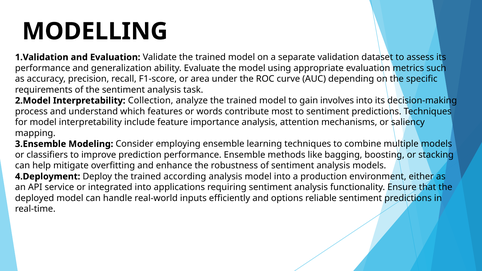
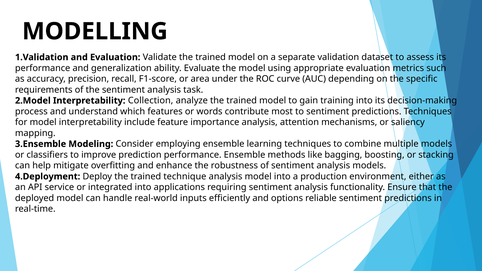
involves: involves -> training
according: according -> technique
